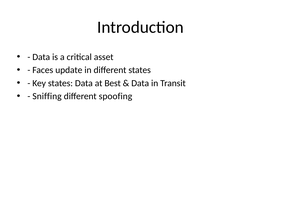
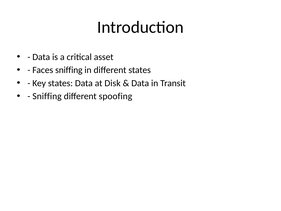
Faces update: update -> sniffing
Best: Best -> Disk
